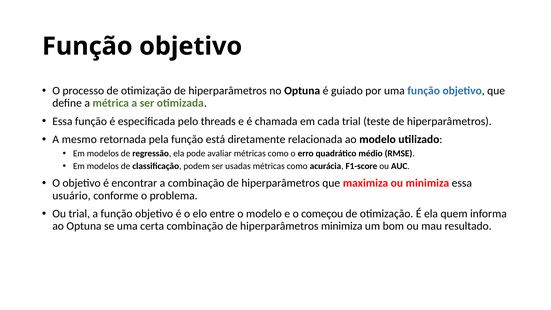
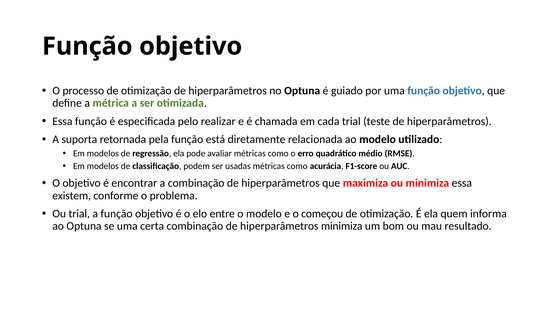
threads: threads -> realizar
mesmo: mesmo -> suporta
usuário: usuário -> existem
